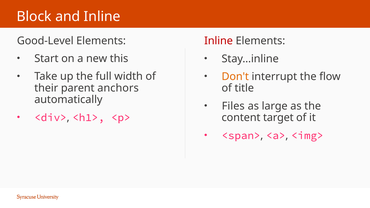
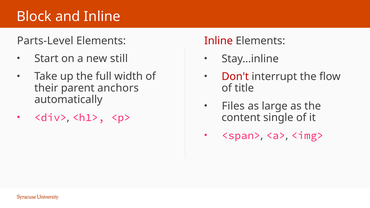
Good-Level: Good-Level -> Parts-Level
this: this -> still
Don't colour: orange -> red
target: target -> single
